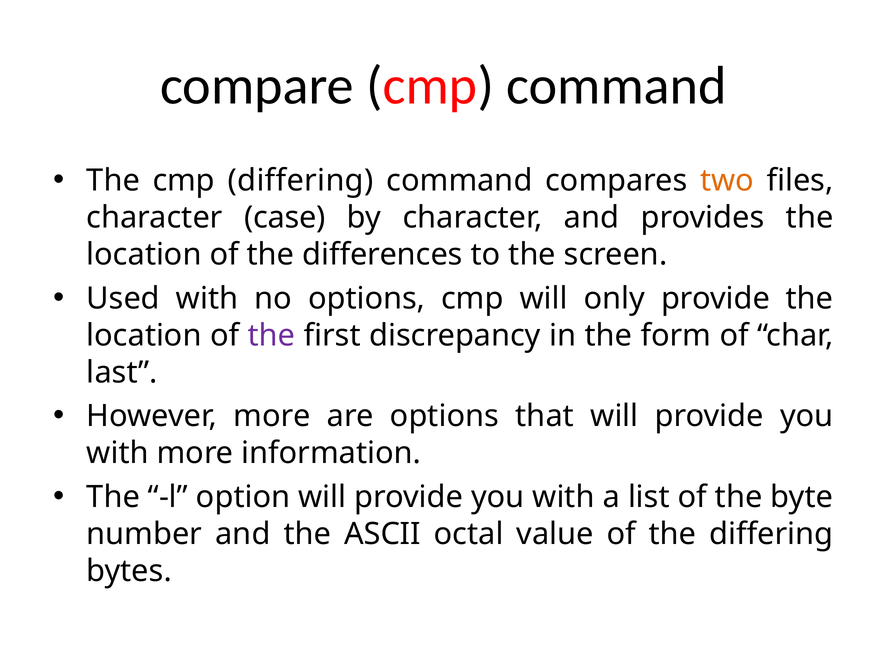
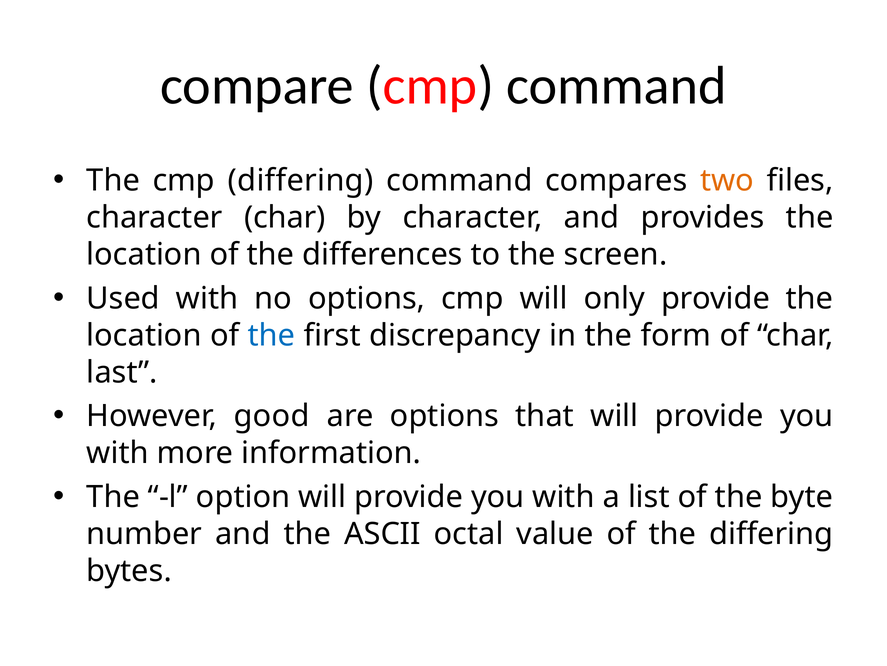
character case: case -> char
the at (272, 335) colour: purple -> blue
However more: more -> good
